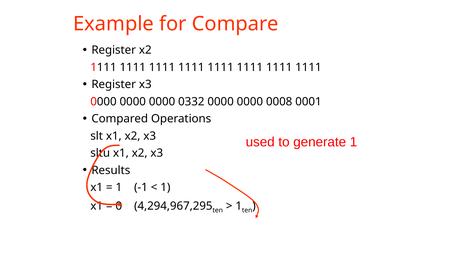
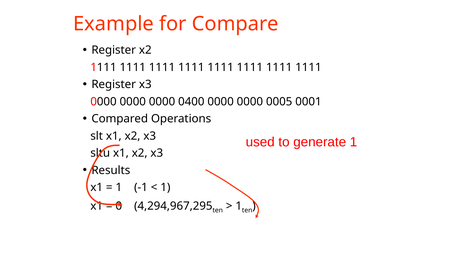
0332: 0332 -> 0400
0008: 0008 -> 0005
